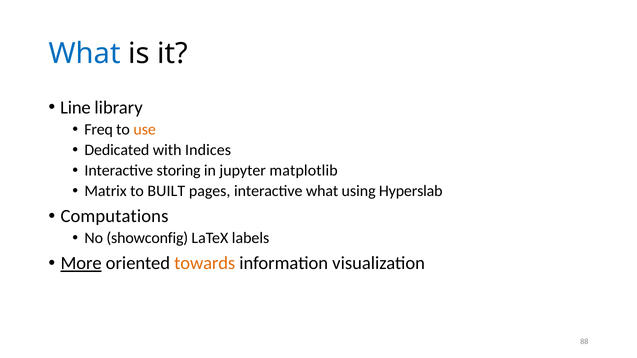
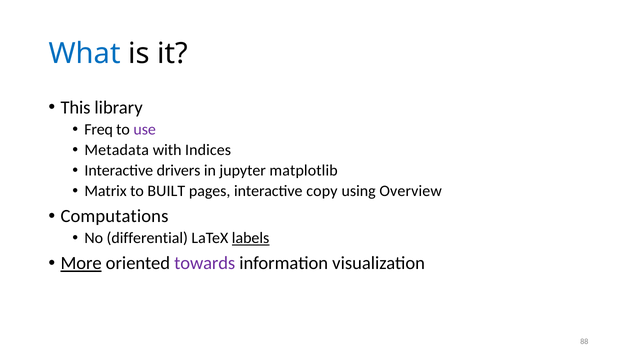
Line: Line -> This
use colour: orange -> purple
Dedicated: Dedicated -> Metadata
storing: storing -> drivers
interactive what: what -> copy
Hyperslab: Hyperslab -> Overview
showconfig: showconfig -> differential
labels underline: none -> present
towards colour: orange -> purple
